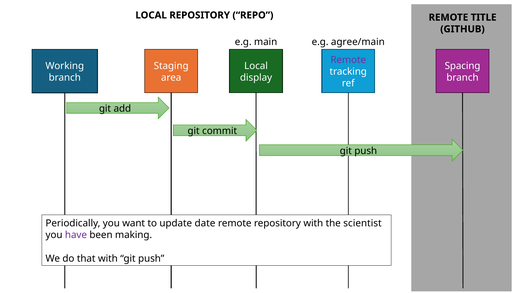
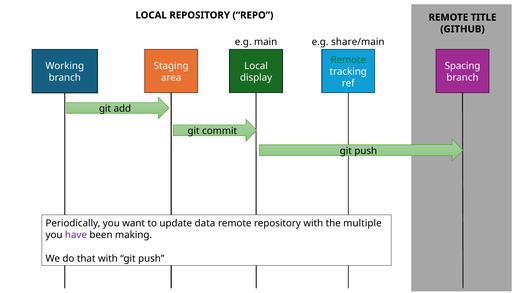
agree/main: agree/main -> share/main
Remote at (348, 60) colour: purple -> green
date: date -> data
scientist: scientist -> multiple
